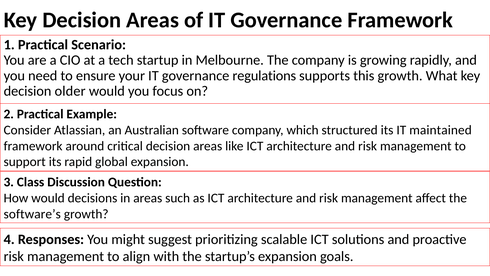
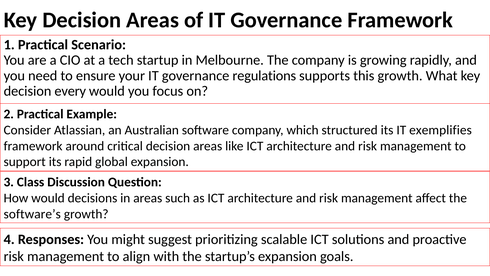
older: older -> every
maintained: maintained -> exemplifies
